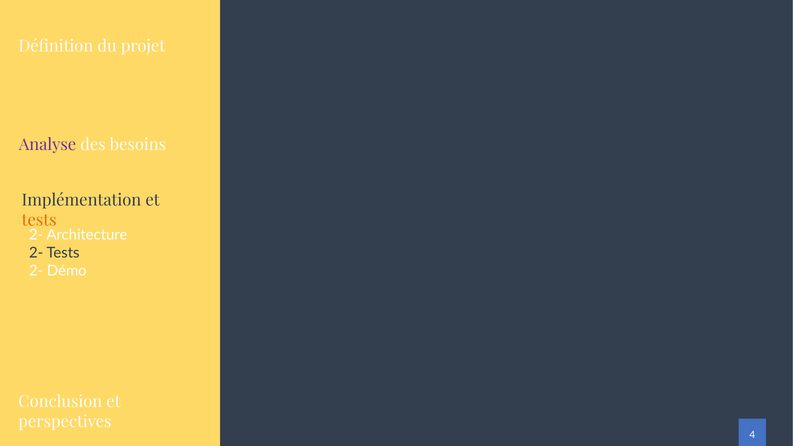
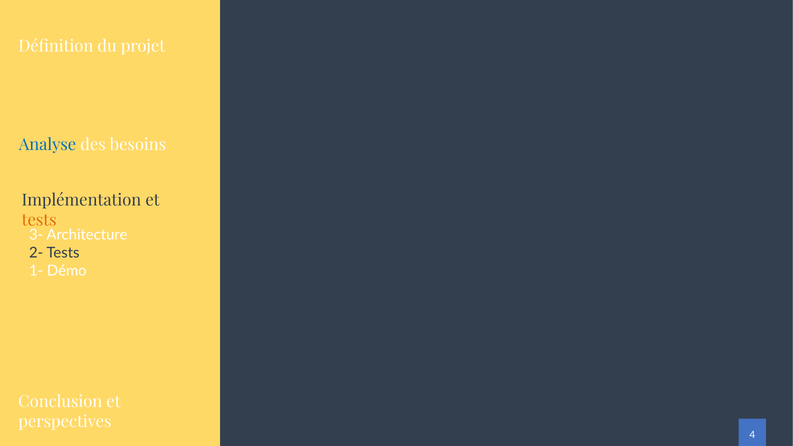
Analyse colour: purple -> blue
2- at (36, 235): 2- -> 3-
2- at (36, 271): 2- -> 1-
